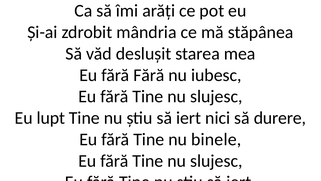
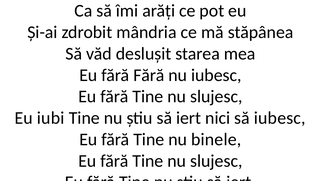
lupt: lupt -> iubi
să durere: durere -> iubesc
